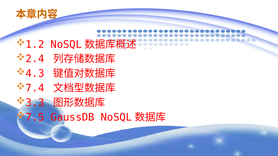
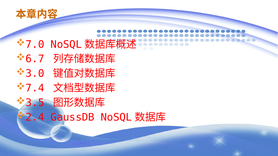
1.2: 1.2 -> 7.0
2.4: 2.4 -> 6.7
4.3: 4.3 -> 3.0
3.3: 3.3 -> 3.5
7.5: 7.5 -> 2.4
